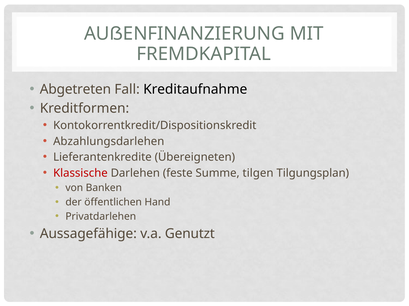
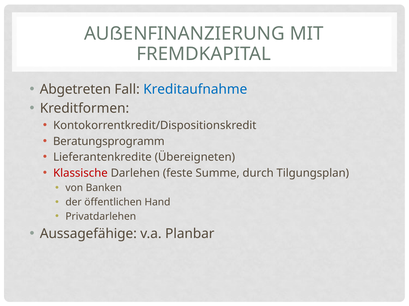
Kreditaufnahme colour: black -> blue
Abzahlungsdarlehen: Abzahlungsdarlehen -> Beratungsprogramm
tilgen: tilgen -> durch
Genutzt: Genutzt -> Planbar
